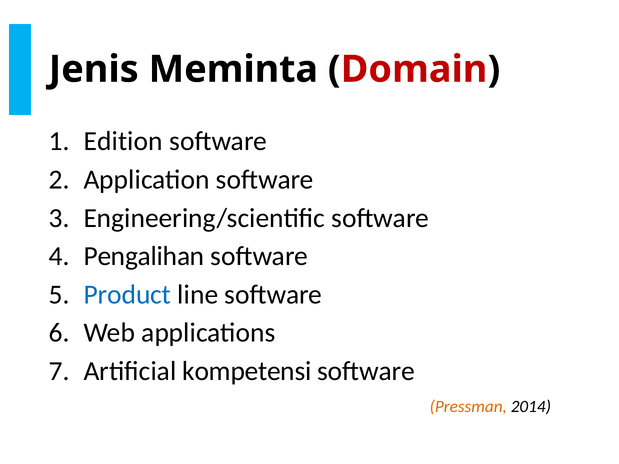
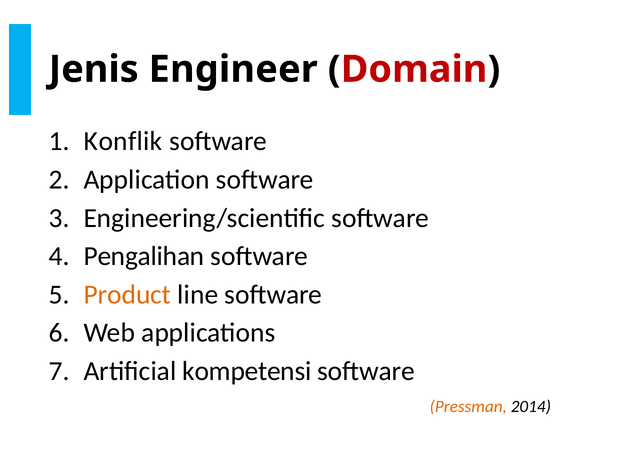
Meminta: Meminta -> Engineer
Edition: Edition -> Konflik
Product colour: blue -> orange
